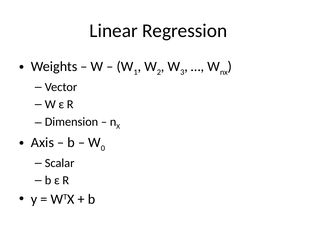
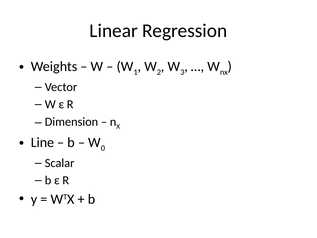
Axis: Axis -> Line
